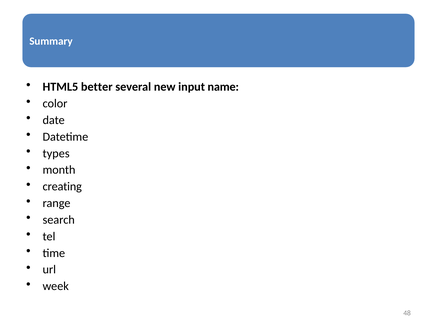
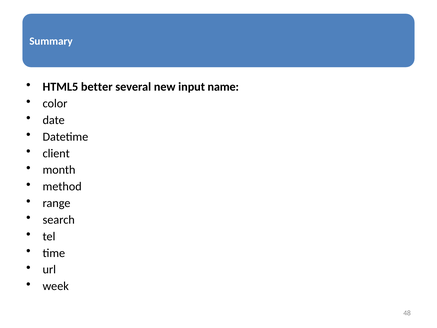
types: types -> client
creating: creating -> method
